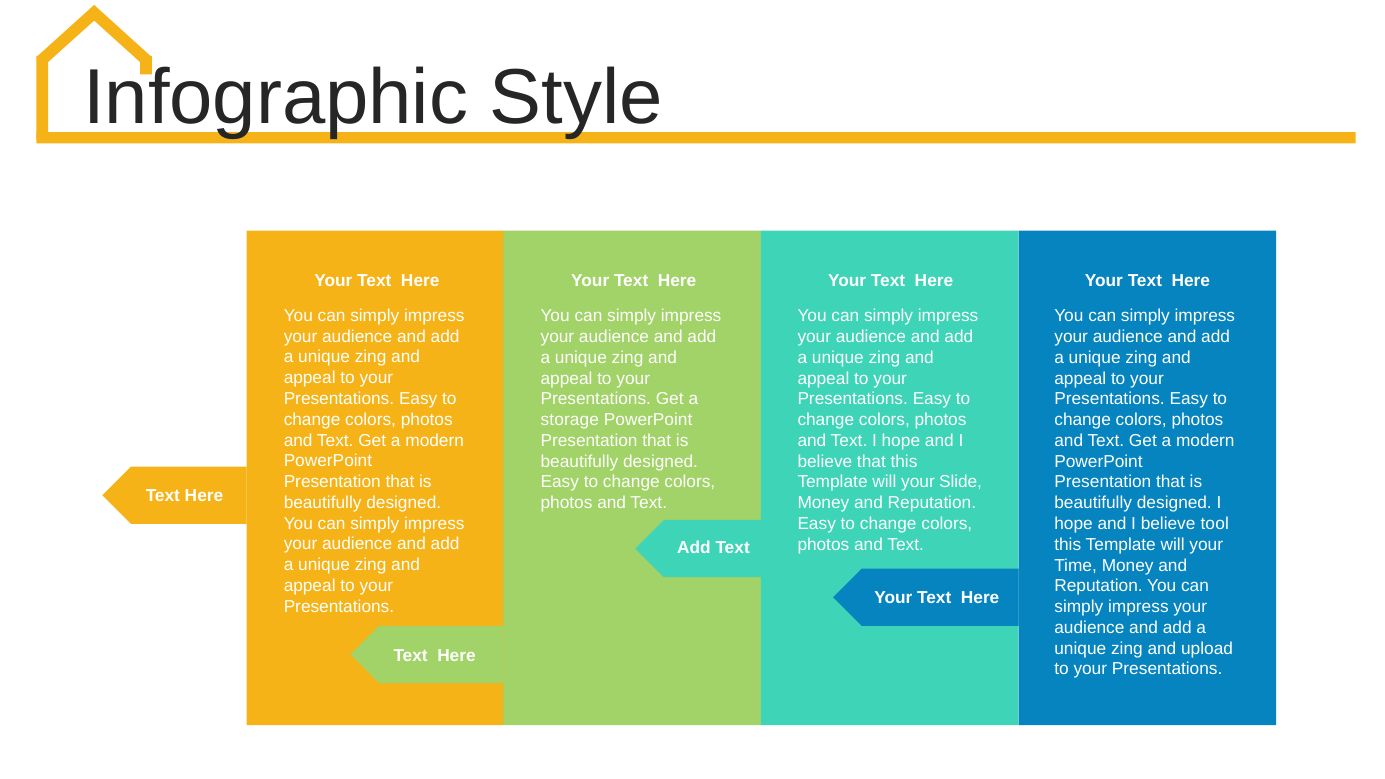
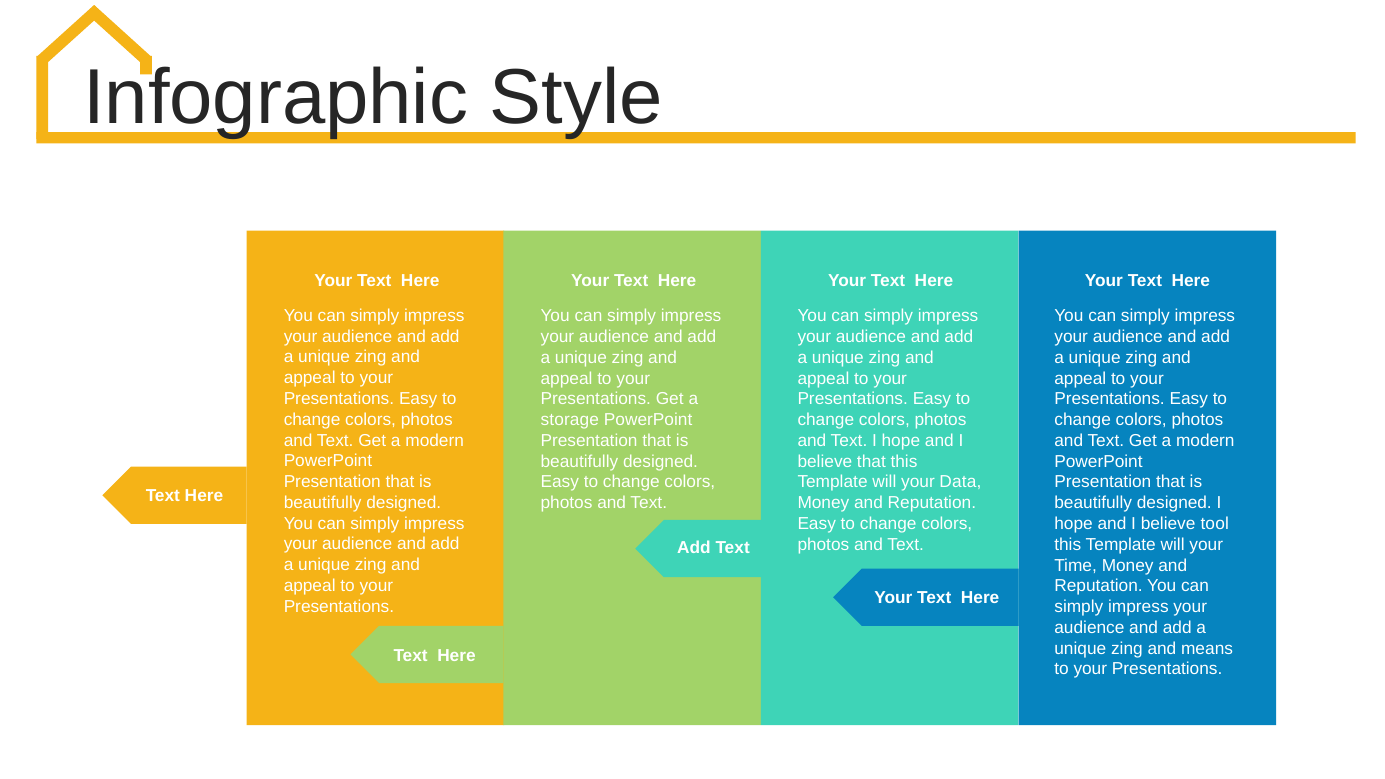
Slide: Slide -> Data
upload: upload -> means
